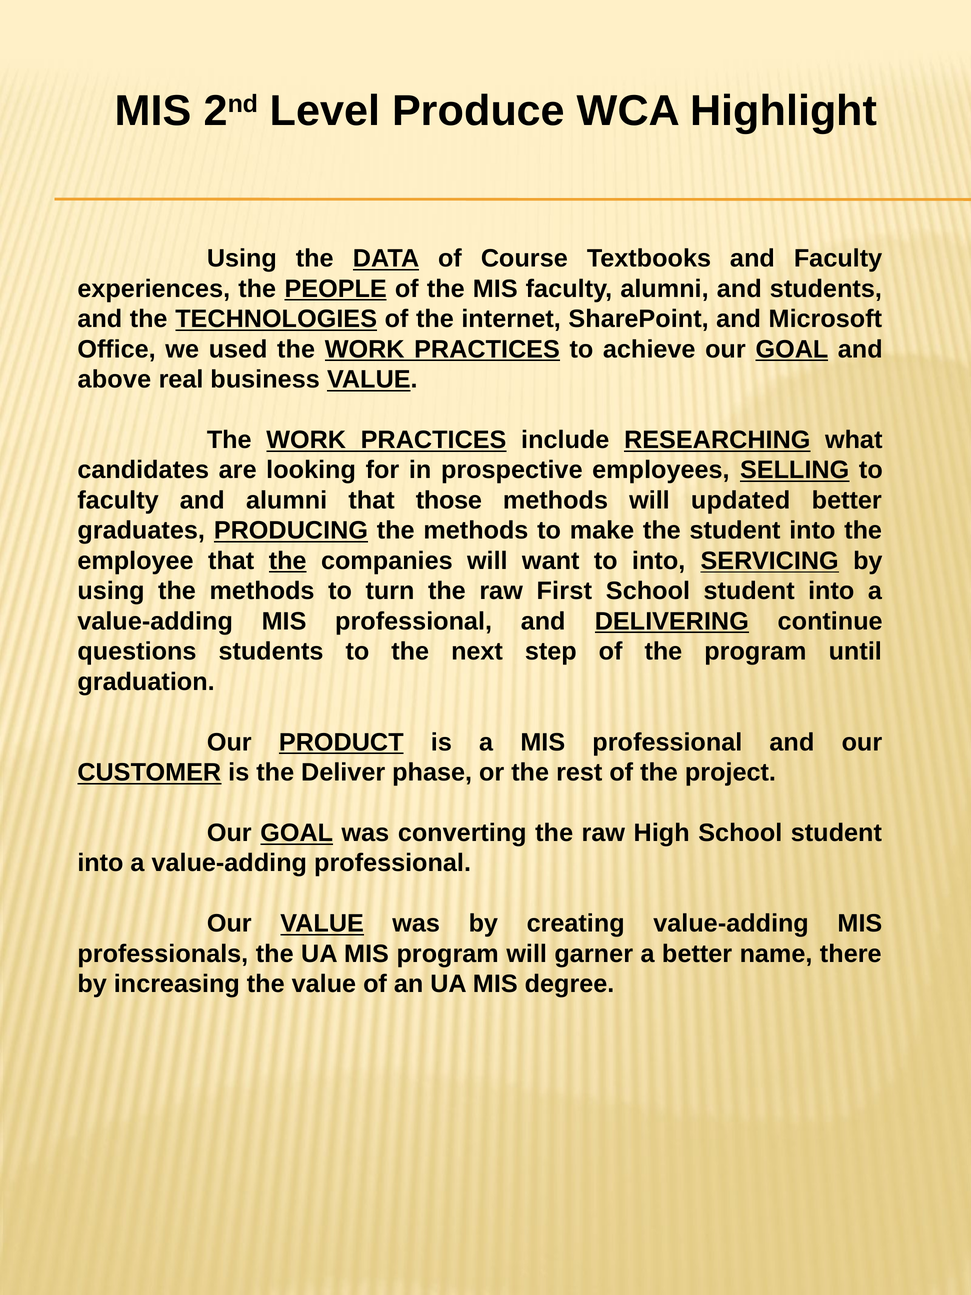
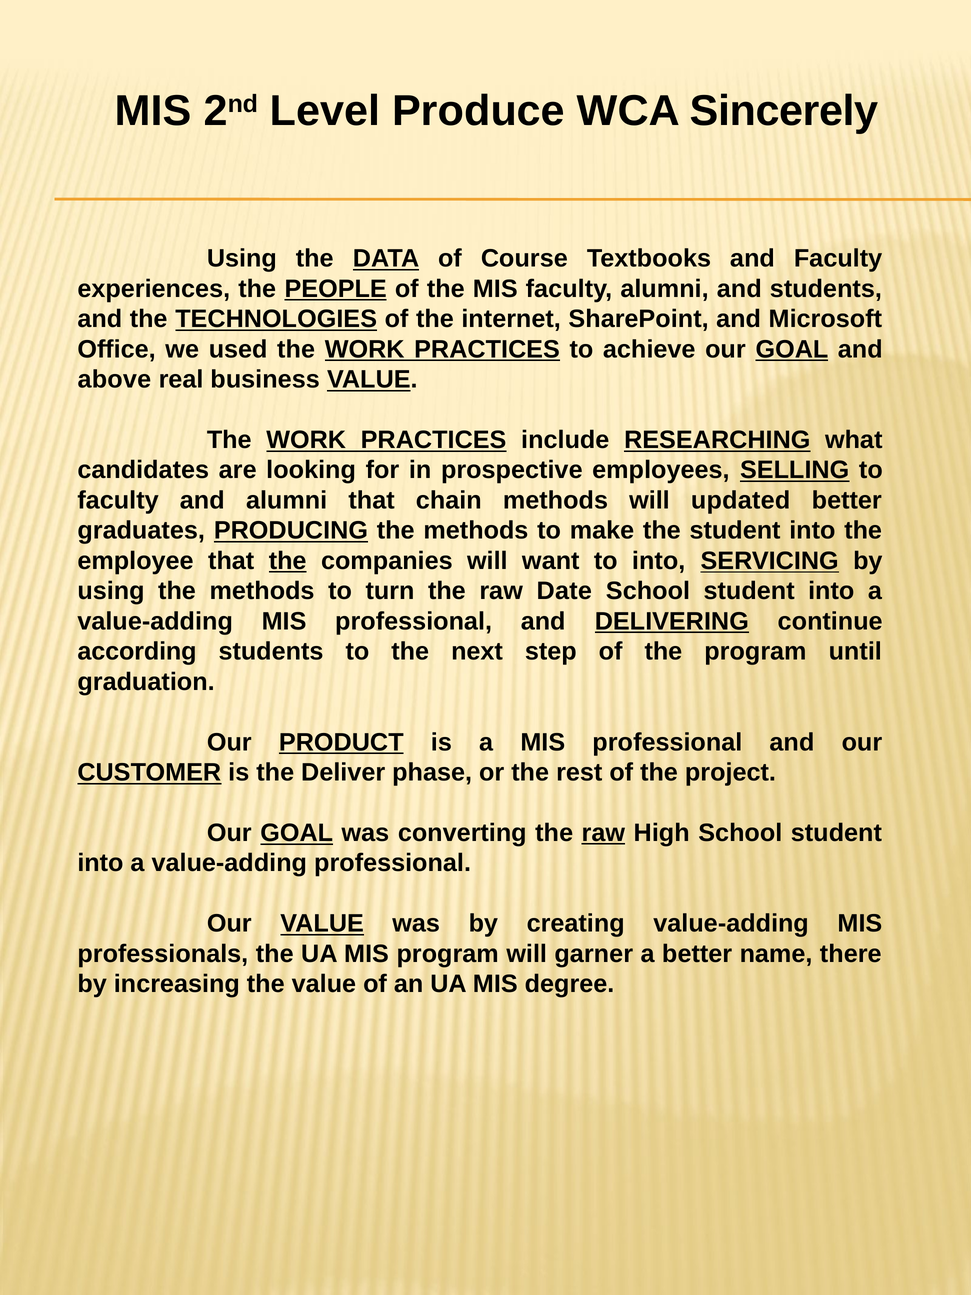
Highlight: Highlight -> Sincerely
those: those -> chain
First: First -> Date
questions: questions -> according
raw at (603, 833) underline: none -> present
